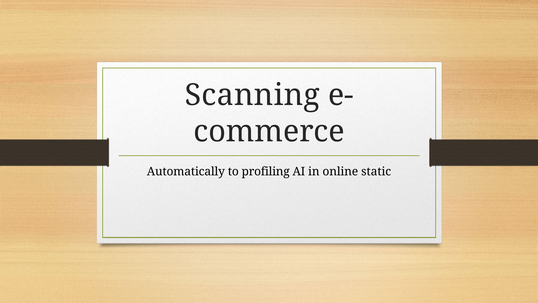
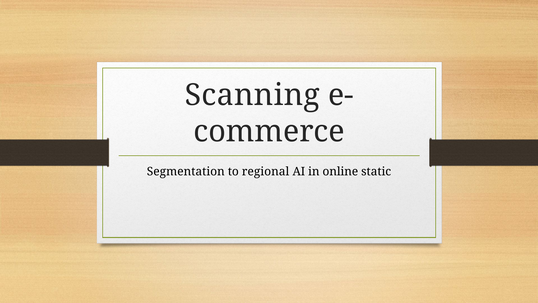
Automatically: Automatically -> Segmentation
profiling: profiling -> regional
